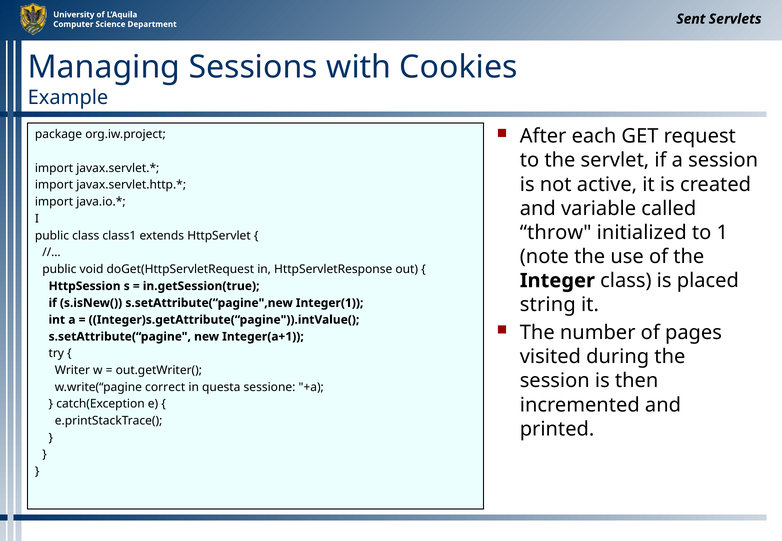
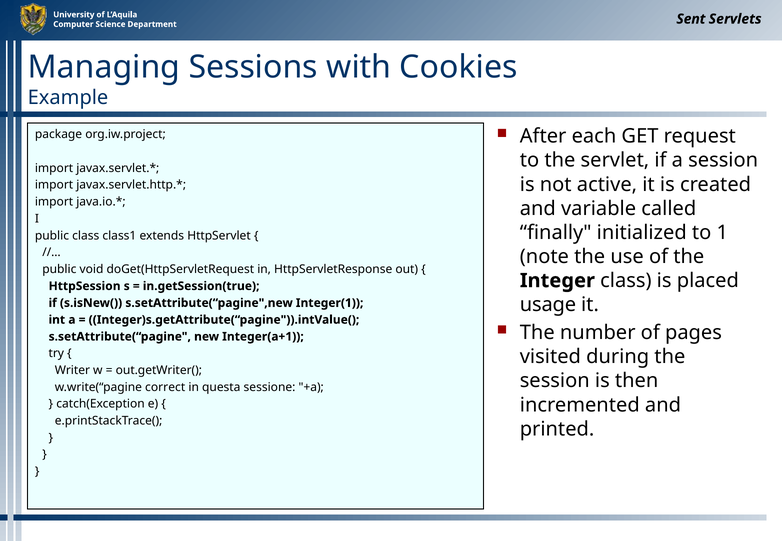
throw: throw -> finally
string: string -> usage
